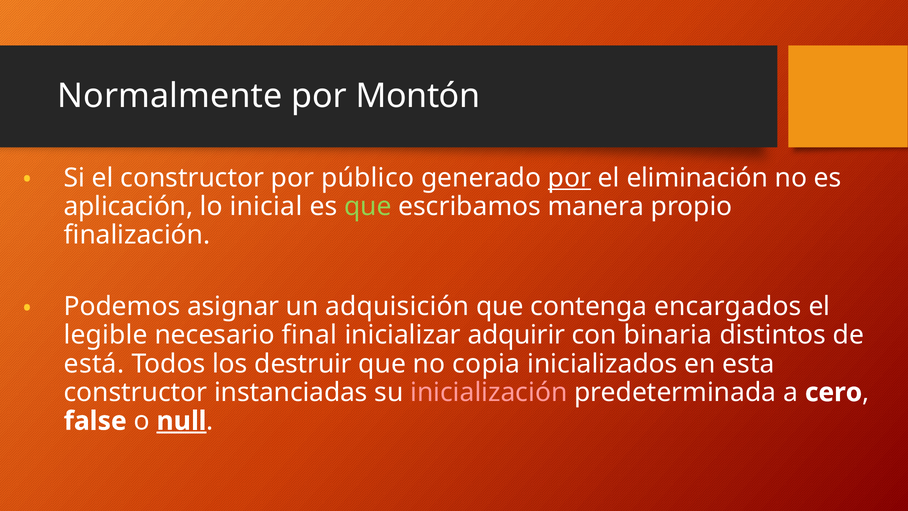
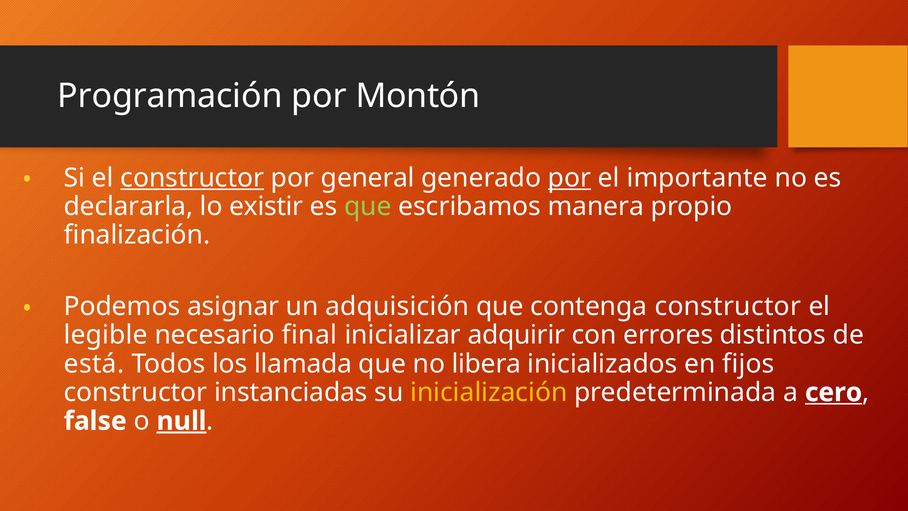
Normalmente: Normalmente -> Programación
constructor at (192, 178) underline: none -> present
público: público -> general
eliminación: eliminación -> importante
aplicación: aplicación -> declararla
inicial: inicial -> existir
contenga encargados: encargados -> constructor
binaria: binaria -> errores
destruir: destruir -> llamada
copia: copia -> libera
esta: esta -> fijos
inicialización colour: pink -> yellow
cero underline: none -> present
